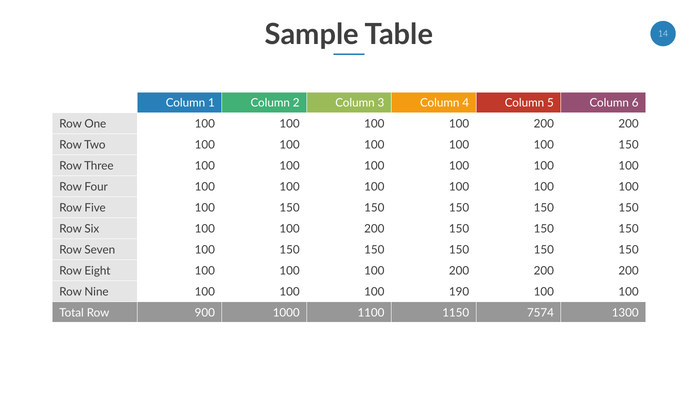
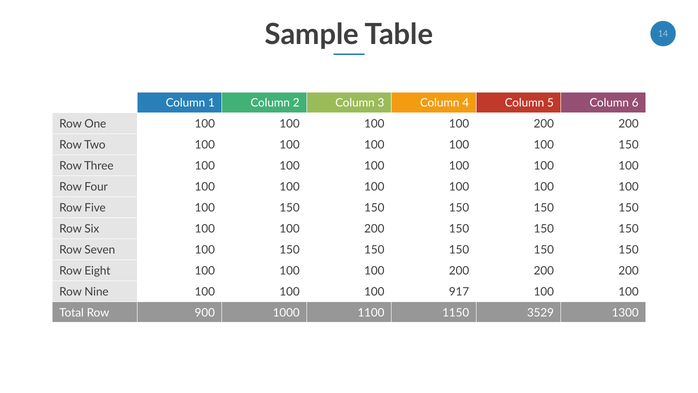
190: 190 -> 917
7574: 7574 -> 3529
